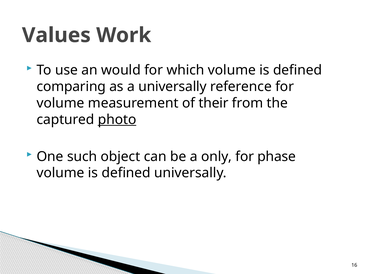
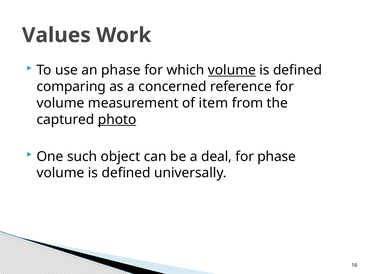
an would: would -> phase
volume at (232, 70) underline: none -> present
a universally: universally -> concerned
their: their -> item
only: only -> deal
